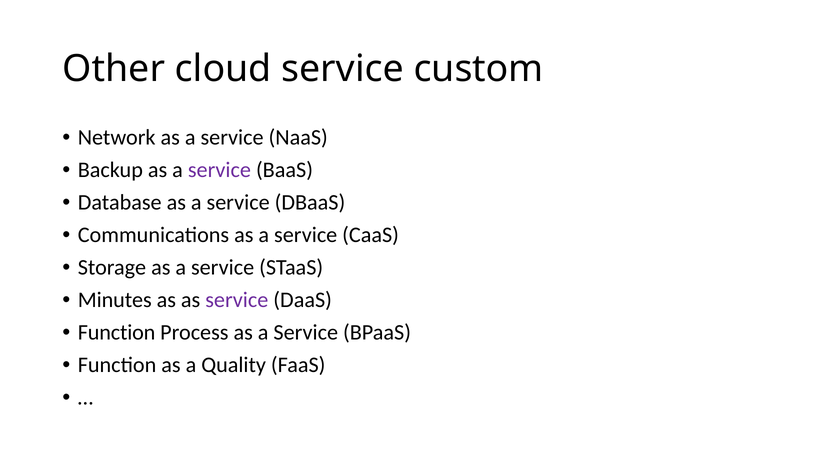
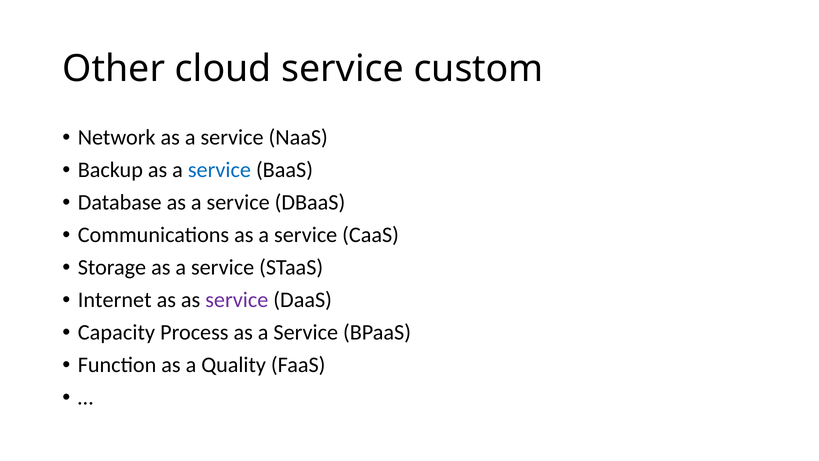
service at (219, 170) colour: purple -> blue
Minutes: Minutes -> Internet
Function at (117, 332): Function -> Capacity
